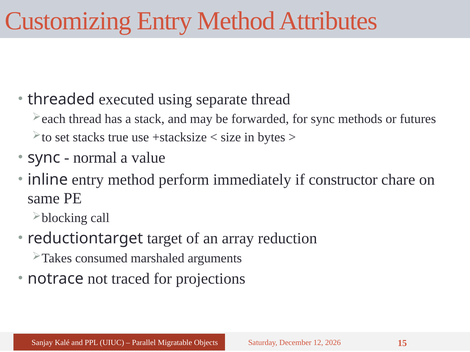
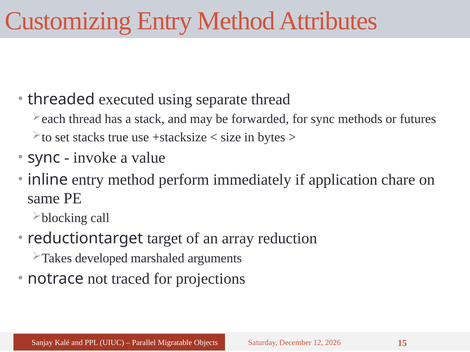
normal: normal -> invoke
constructor: constructor -> application
consumed: consumed -> developed
